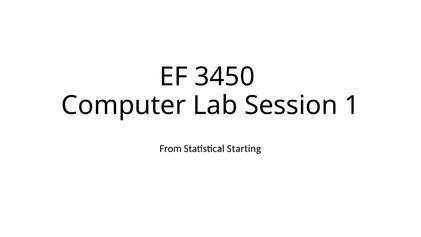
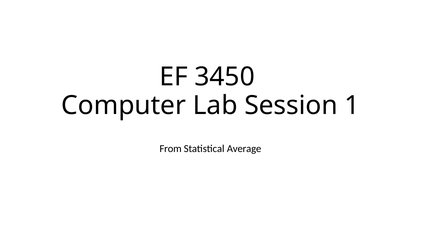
Starting: Starting -> Average
